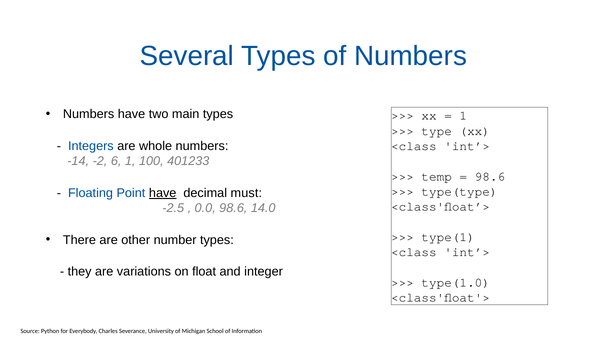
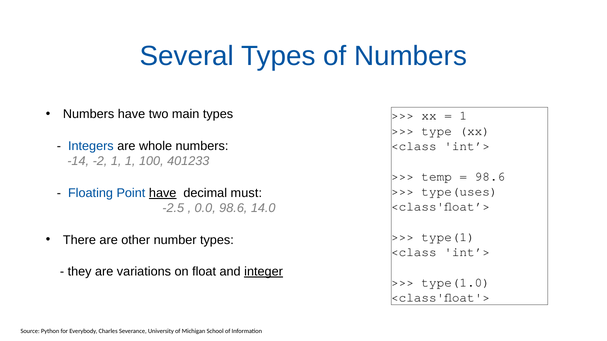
-2 6: 6 -> 1
type(type: type(type -> type(uses
integer underline: none -> present
